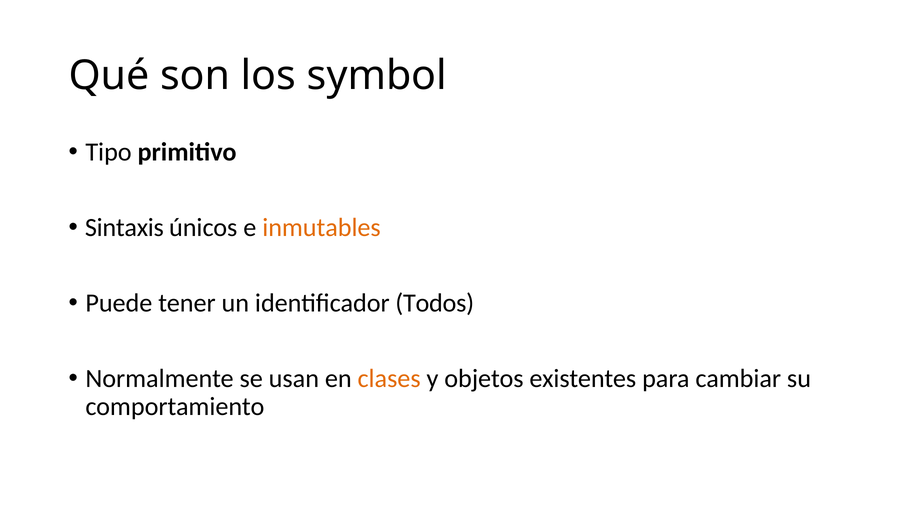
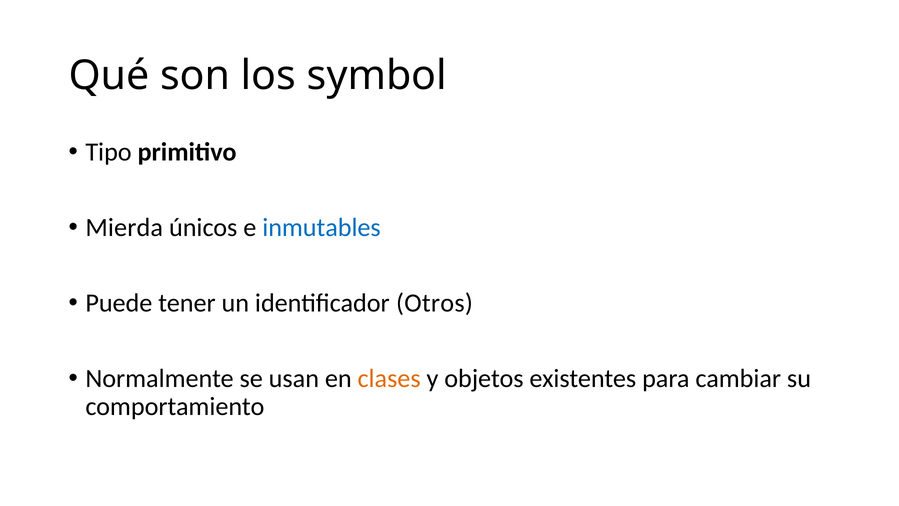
Sintaxis: Sintaxis -> Mierda
inmutables colour: orange -> blue
Todos: Todos -> Otros
